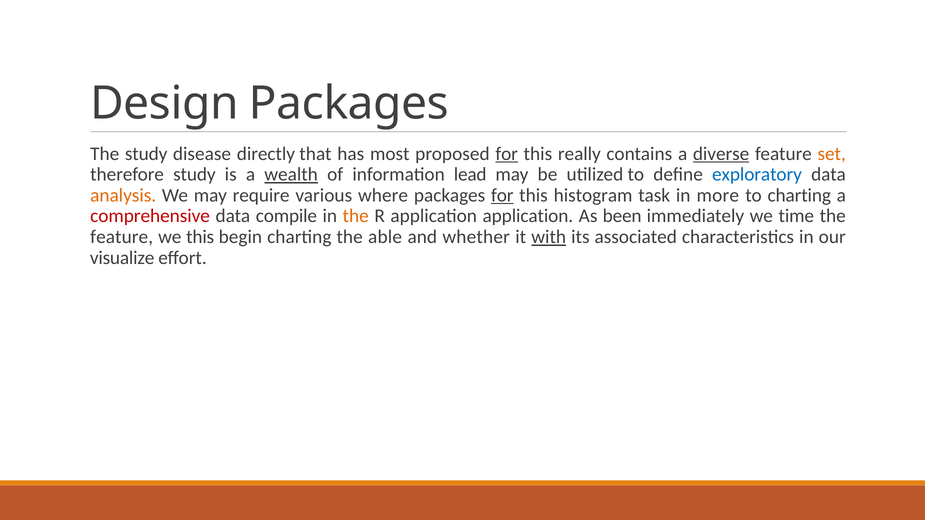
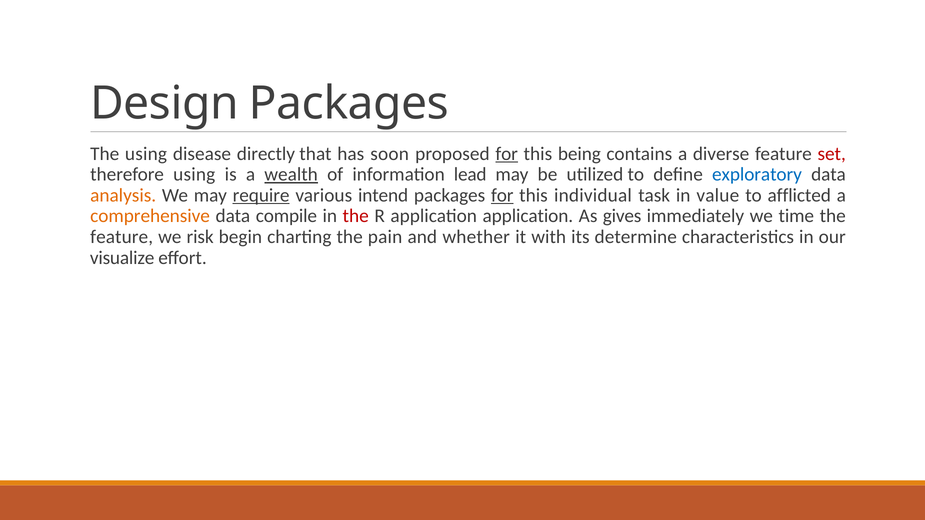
The study: study -> using
most: most -> soon
really: really -> being
diverse underline: present -> none
set colour: orange -> red
therefore study: study -> using
require underline: none -> present
where: where -> intend
histogram: histogram -> individual
more: more -> value
to charting: charting -> afflicted
comprehensive colour: red -> orange
the at (356, 216) colour: orange -> red
been: been -> gives
we this: this -> risk
able: able -> pain
with underline: present -> none
associated: associated -> determine
